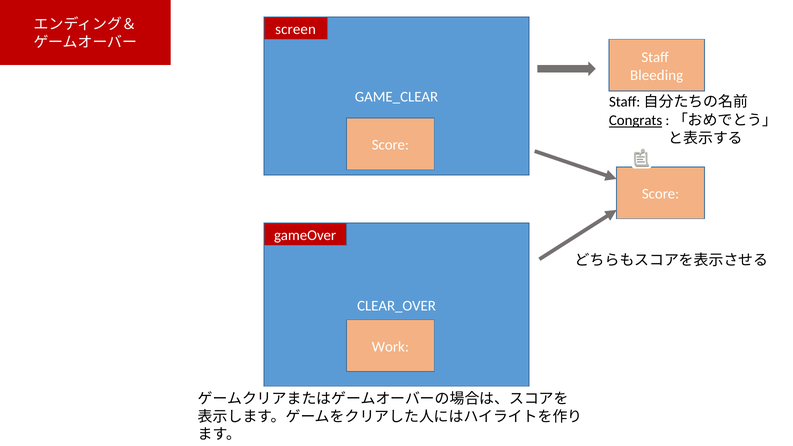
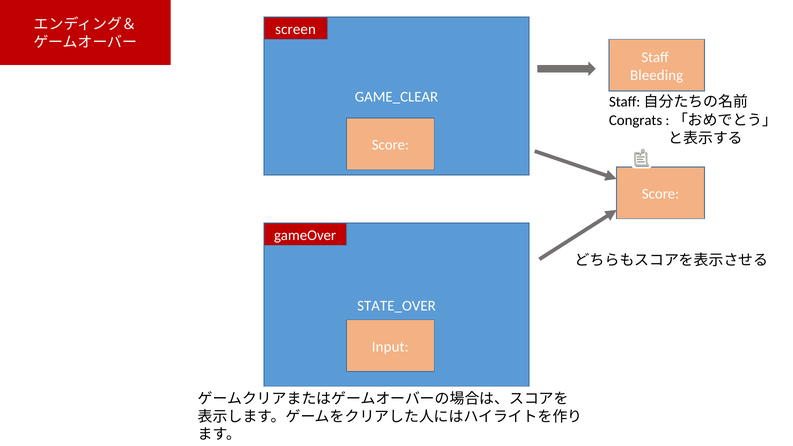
Congrats underline: present -> none
CLEAR_OVER: CLEAR_OVER -> STATE_OVER
Work: Work -> Input
